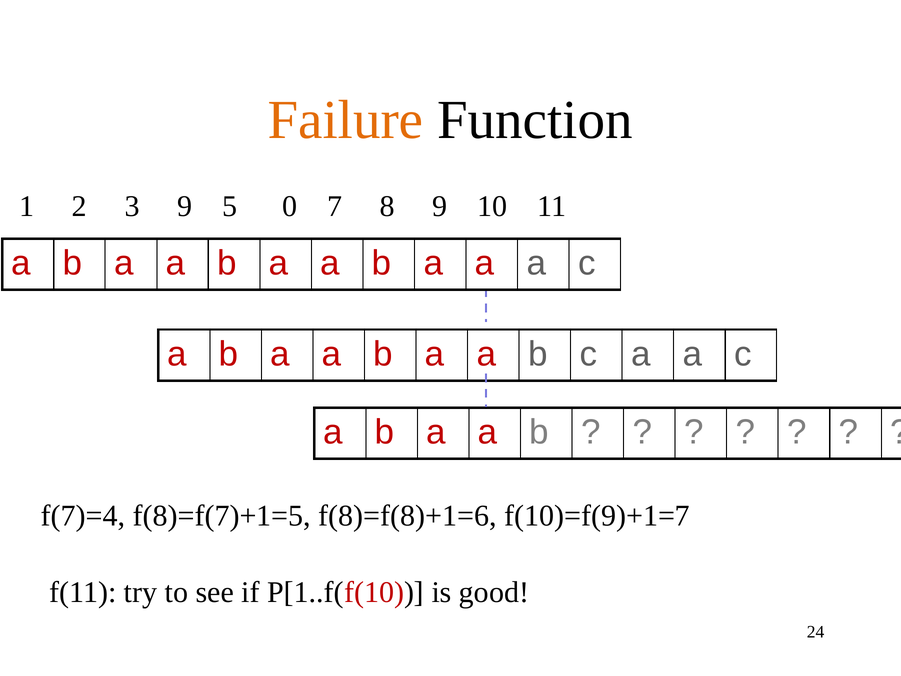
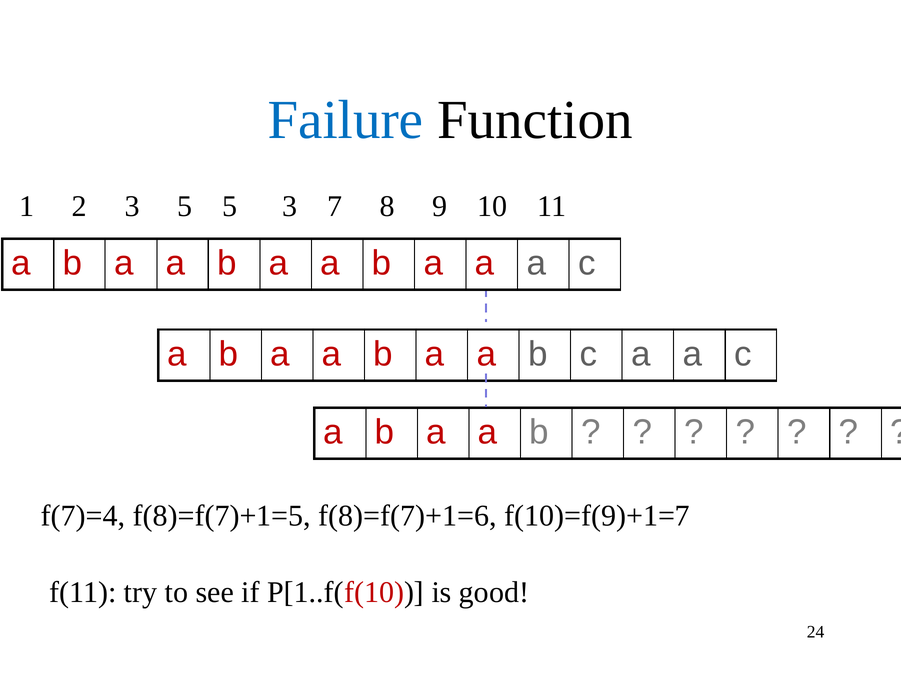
Failure colour: orange -> blue
3 9: 9 -> 5
5 0: 0 -> 3
f(8)=f(8)+1=6: f(8)=f(8)+1=6 -> f(8)=f(7)+1=6
